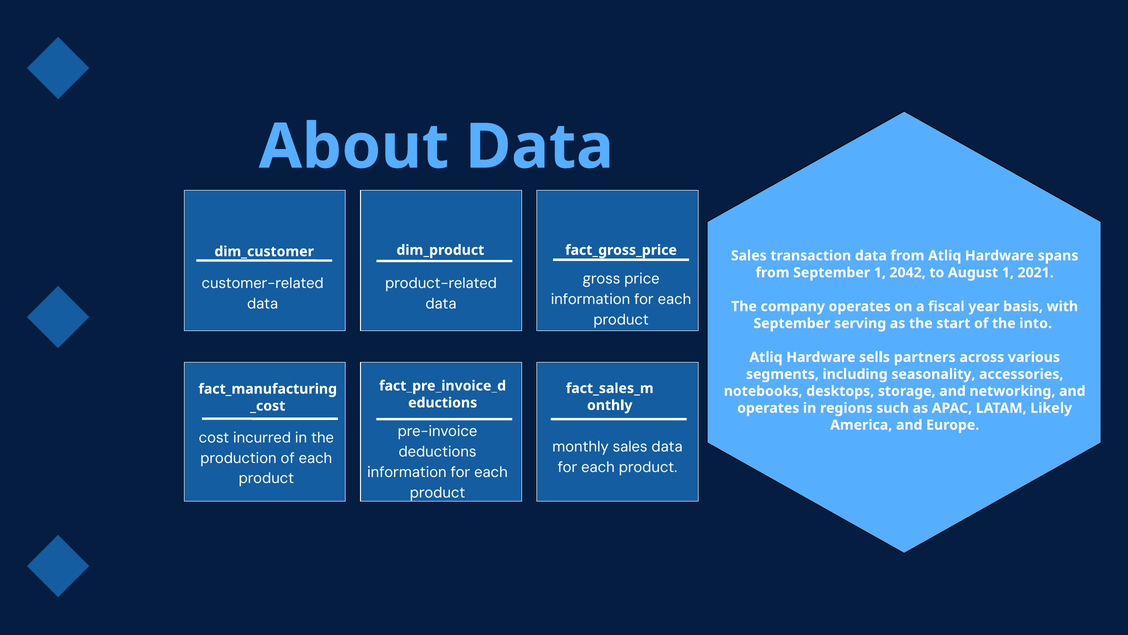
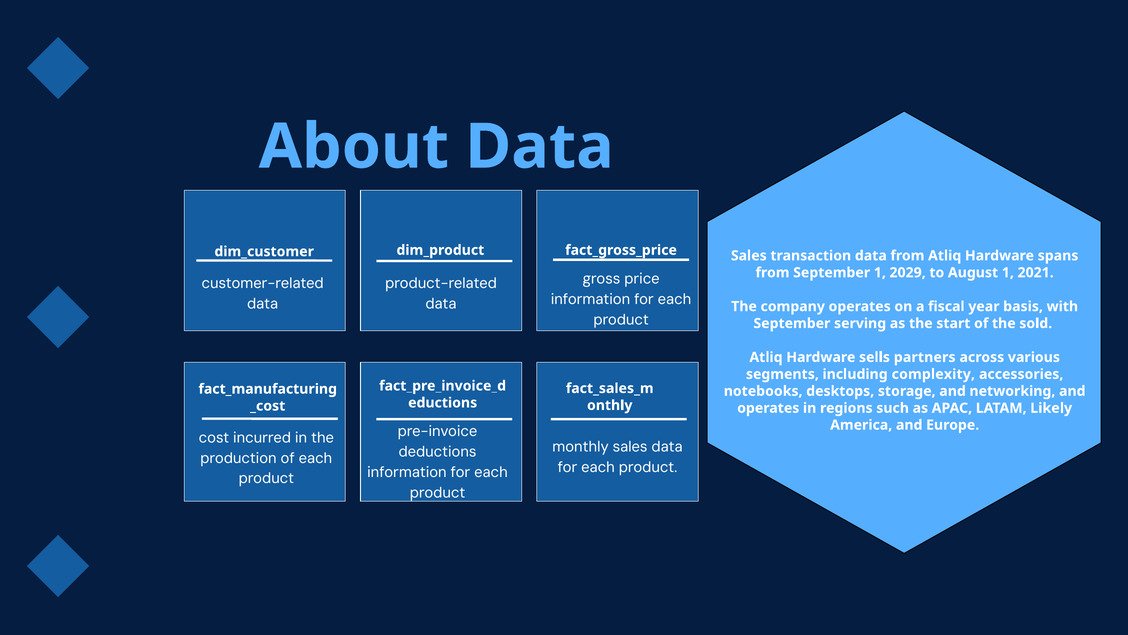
2042: 2042 -> 2029
into: into -> sold
seasonality: seasonality -> complexity
